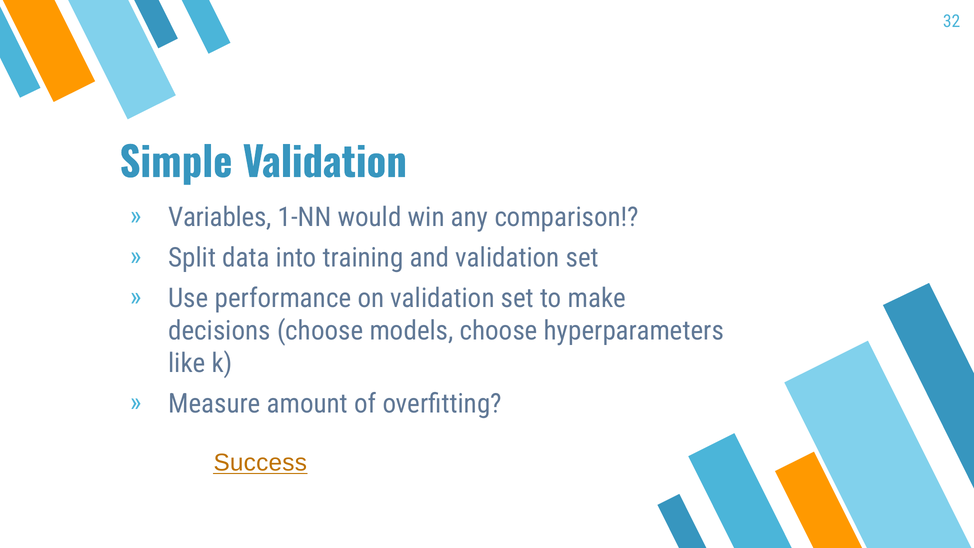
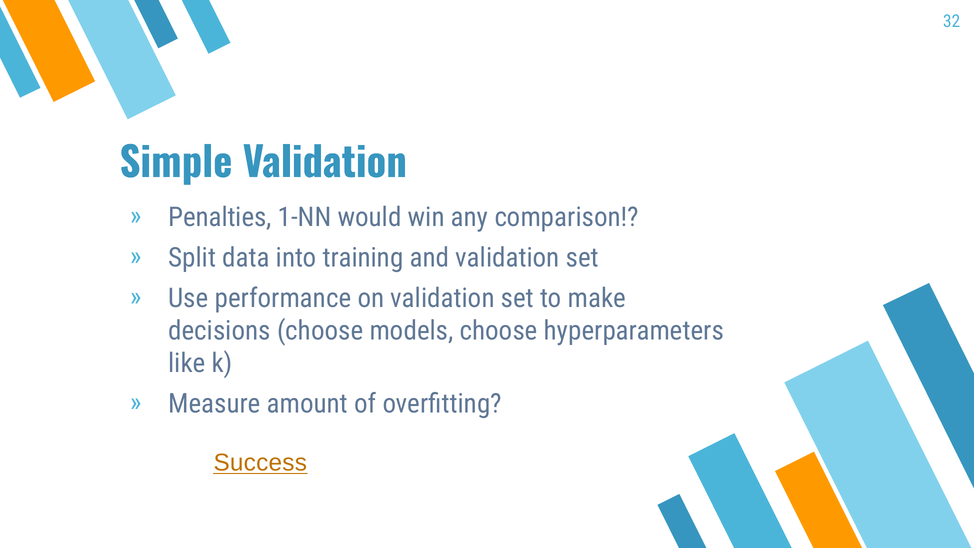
Variables: Variables -> Penalties
